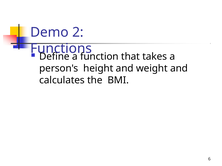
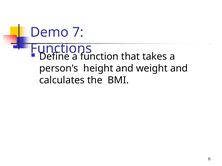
2: 2 -> 7
